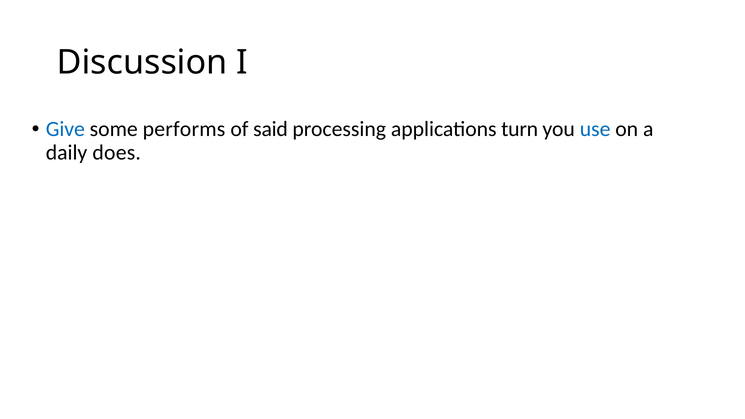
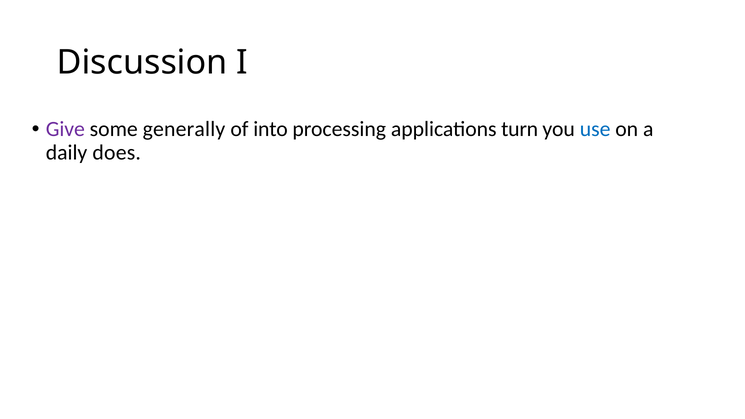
Give colour: blue -> purple
performs: performs -> generally
said: said -> into
